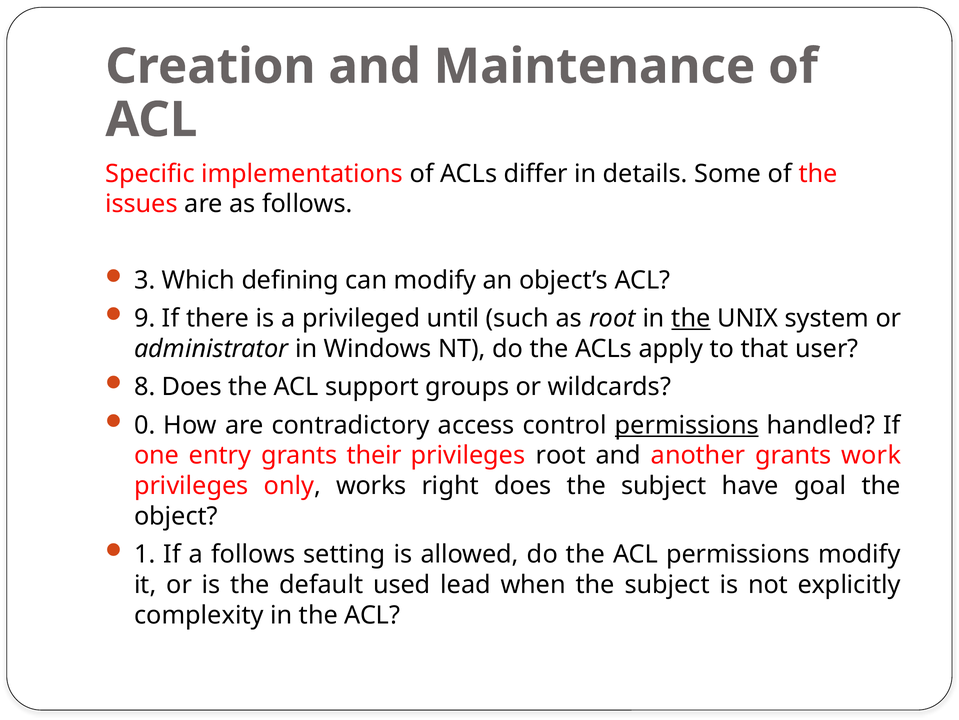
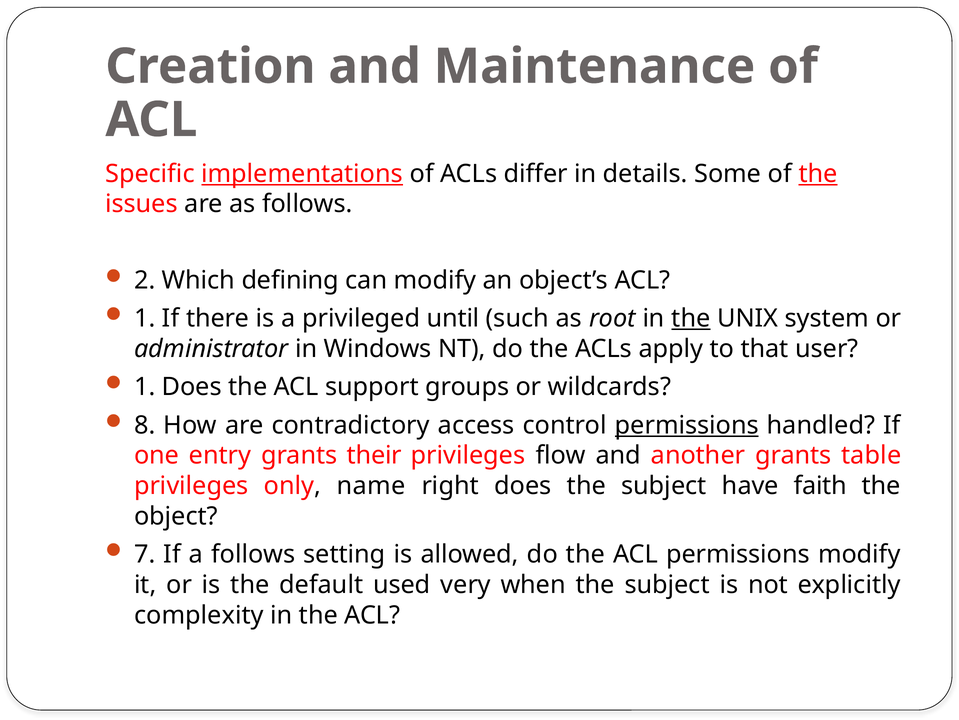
implementations underline: none -> present
the at (818, 174) underline: none -> present
3: 3 -> 2
9 at (145, 318): 9 -> 1
8 at (145, 387): 8 -> 1
0: 0 -> 8
privileges root: root -> flow
work: work -> table
works: works -> name
goal: goal -> faith
1: 1 -> 7
lead: lead -> very
